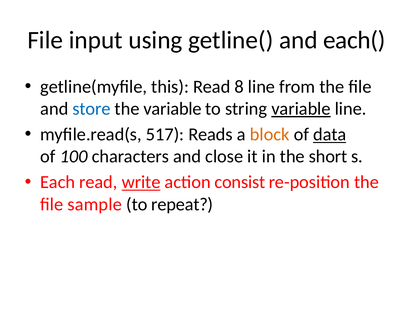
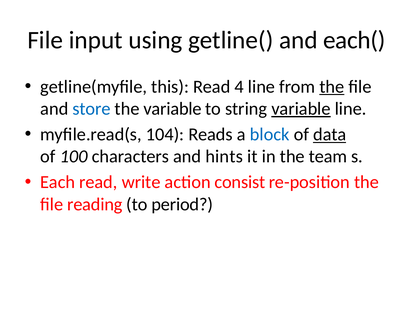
8: 8 -> 4
the at (332, 87) underline: none -> present
517: 517 -> 104
block colour: orange -> blue
close: close -> hints
short: short -> team
write underline: present -> none
sample: sample -> reading
repeat: repeat -> period
